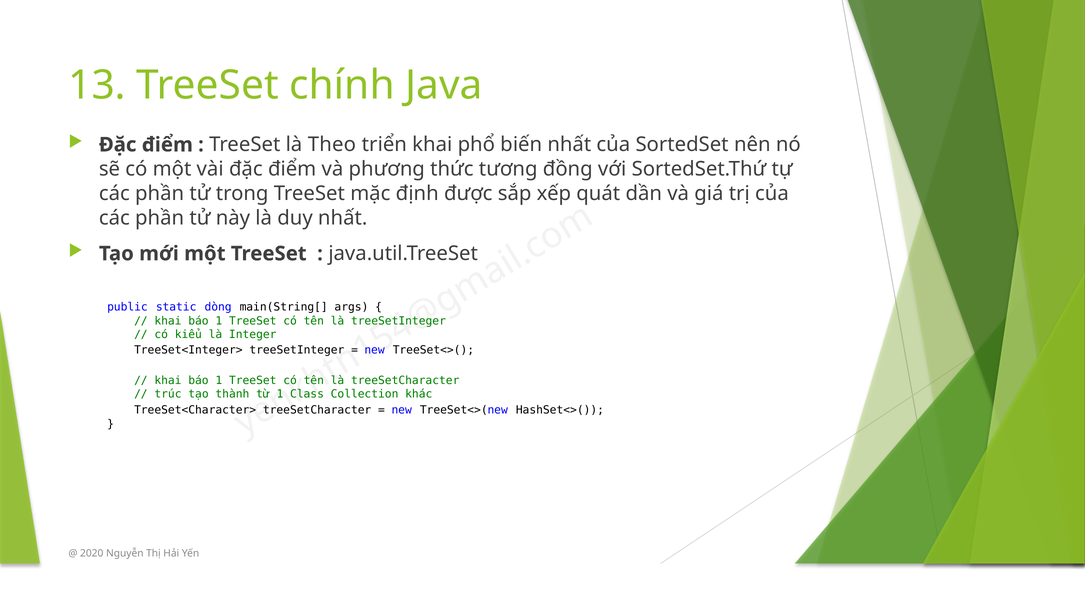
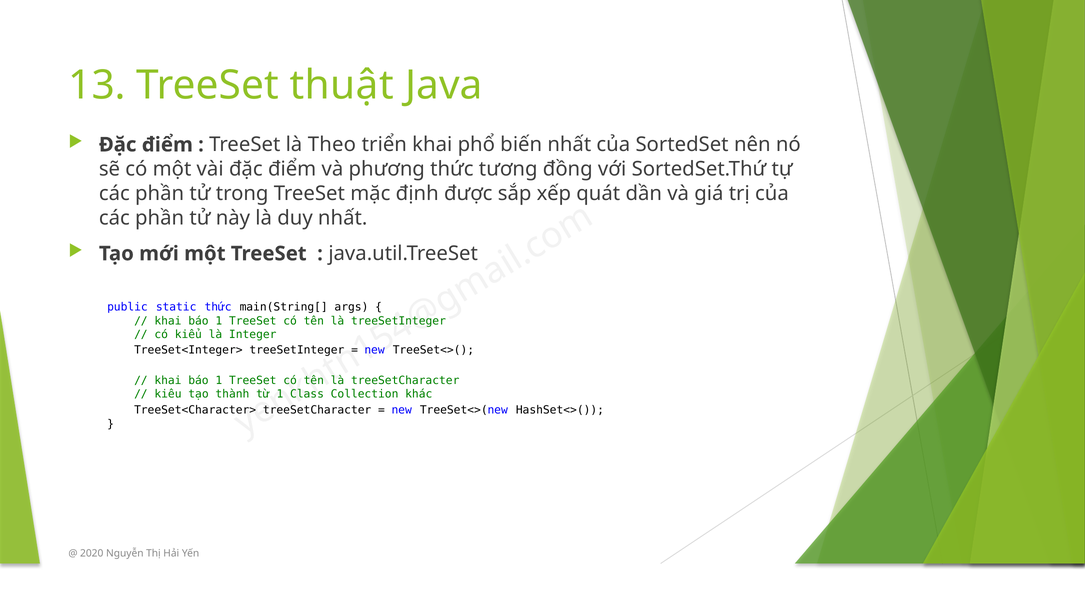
chính: chính -> thuật
dòng at (218, 307): dòng -> thức
trúc: trúc -> kiểu
